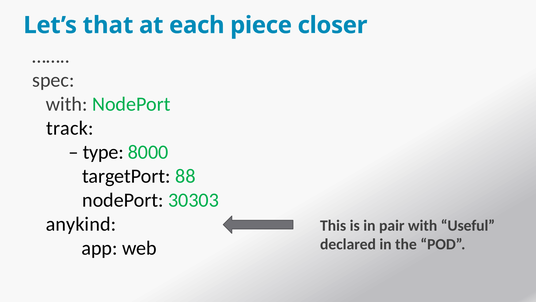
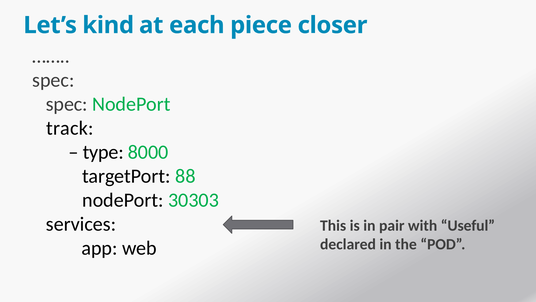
that: that -> kind
with at (67, 104): with -> spec
anykind: anykind -> services
